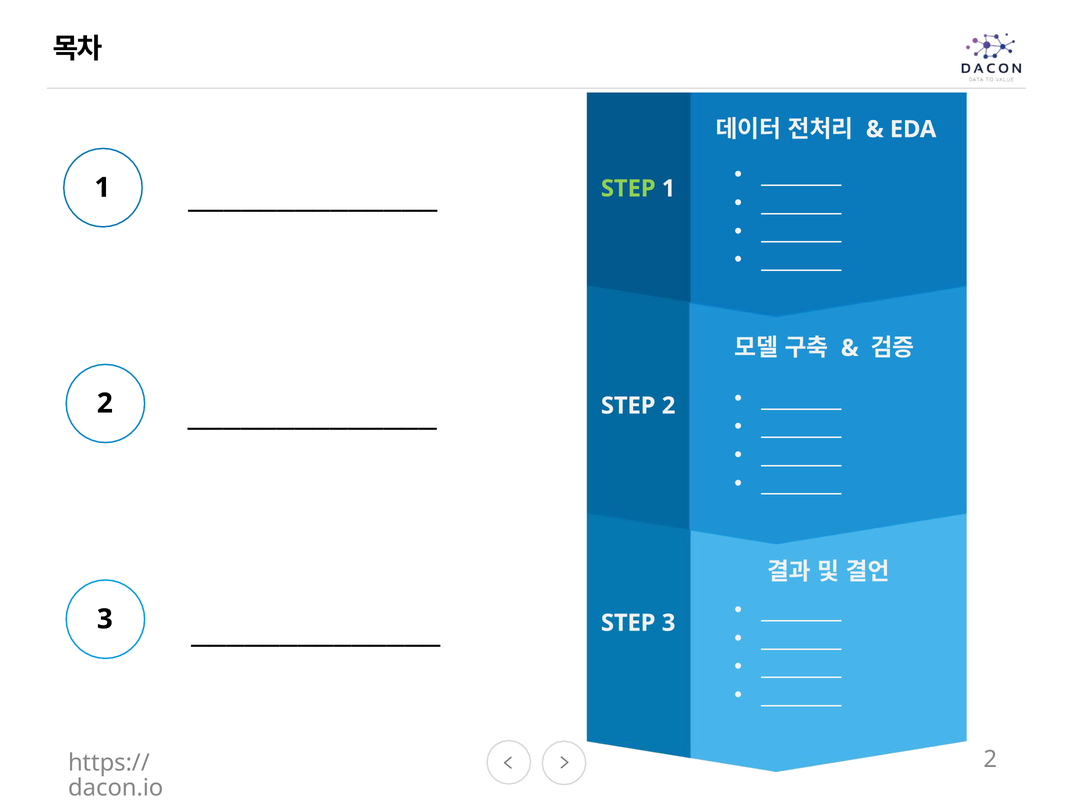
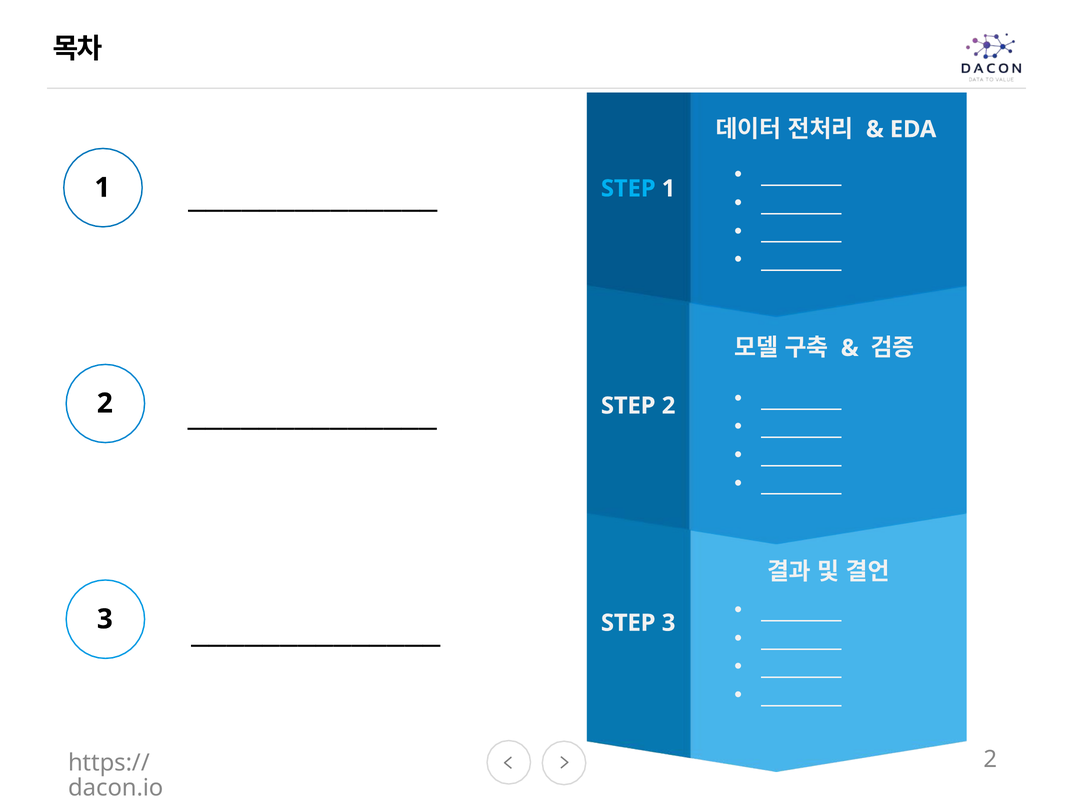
STEP at (628, 189) colour: light green -> light blue
